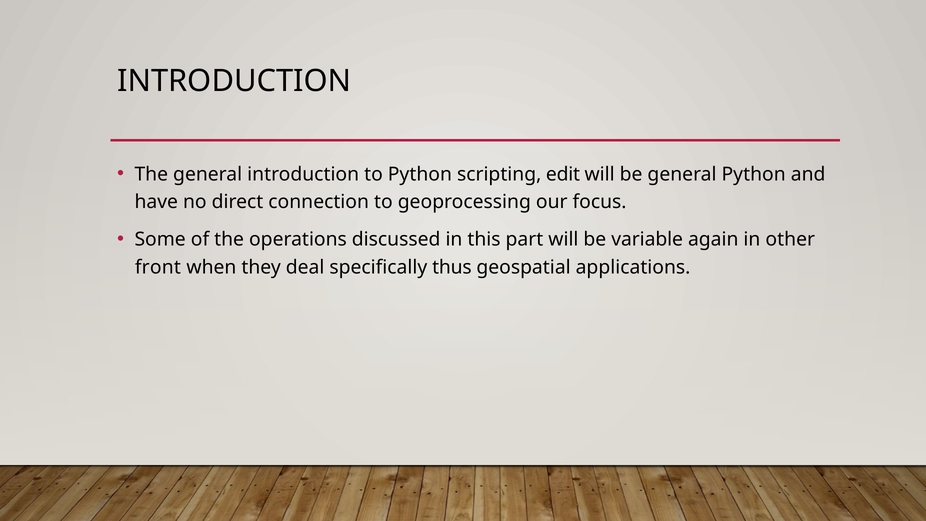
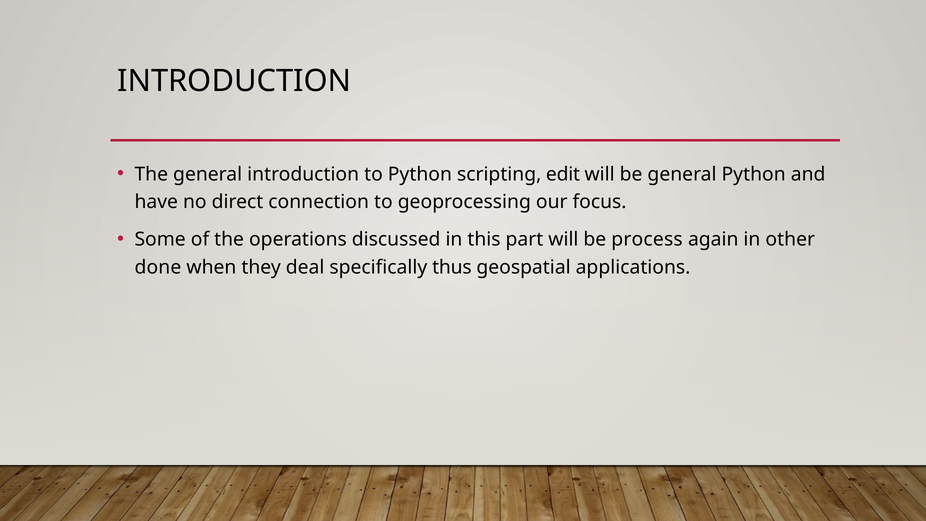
variable: variable -> process
front: front -> done
